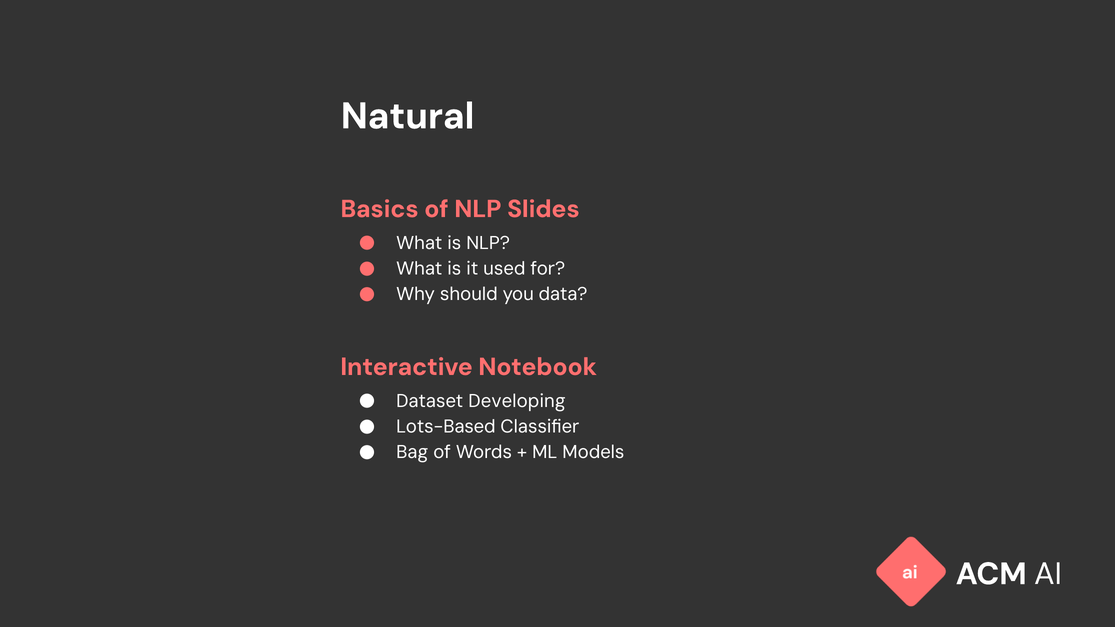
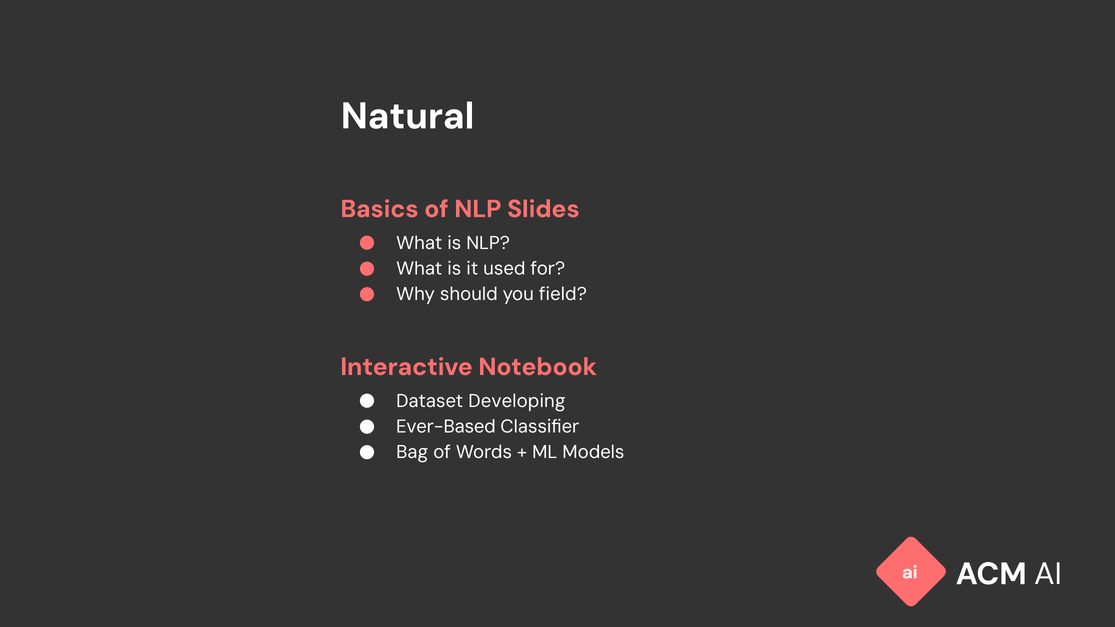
data: data -> field
Lots-Based: Lots-Based -> Ever-Based
